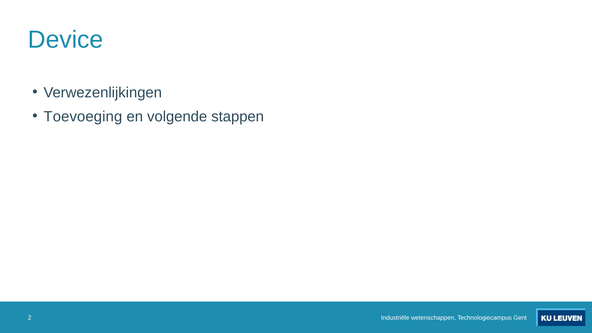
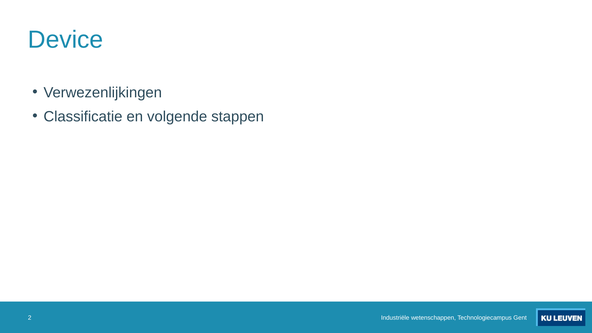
Toevoeging: Toevoeging -> Classificatie
